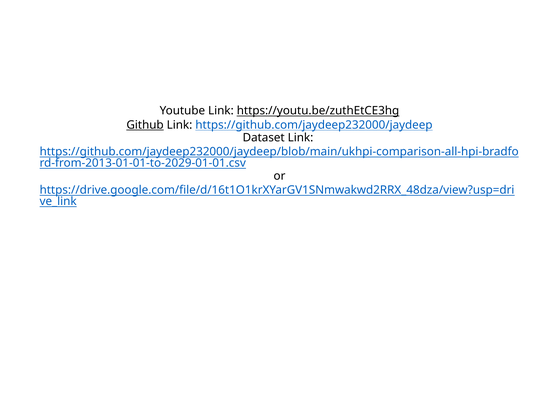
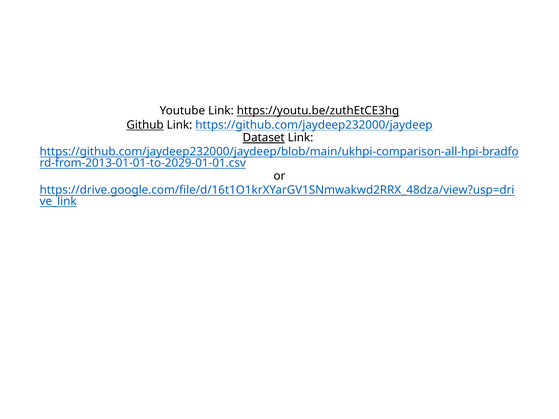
Dataset underline: none -> present
